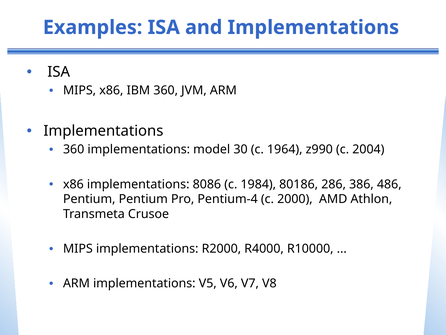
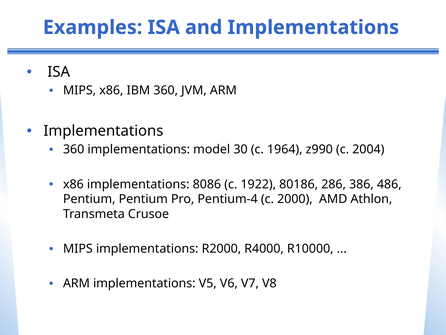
1984: 1984 -> 1922
